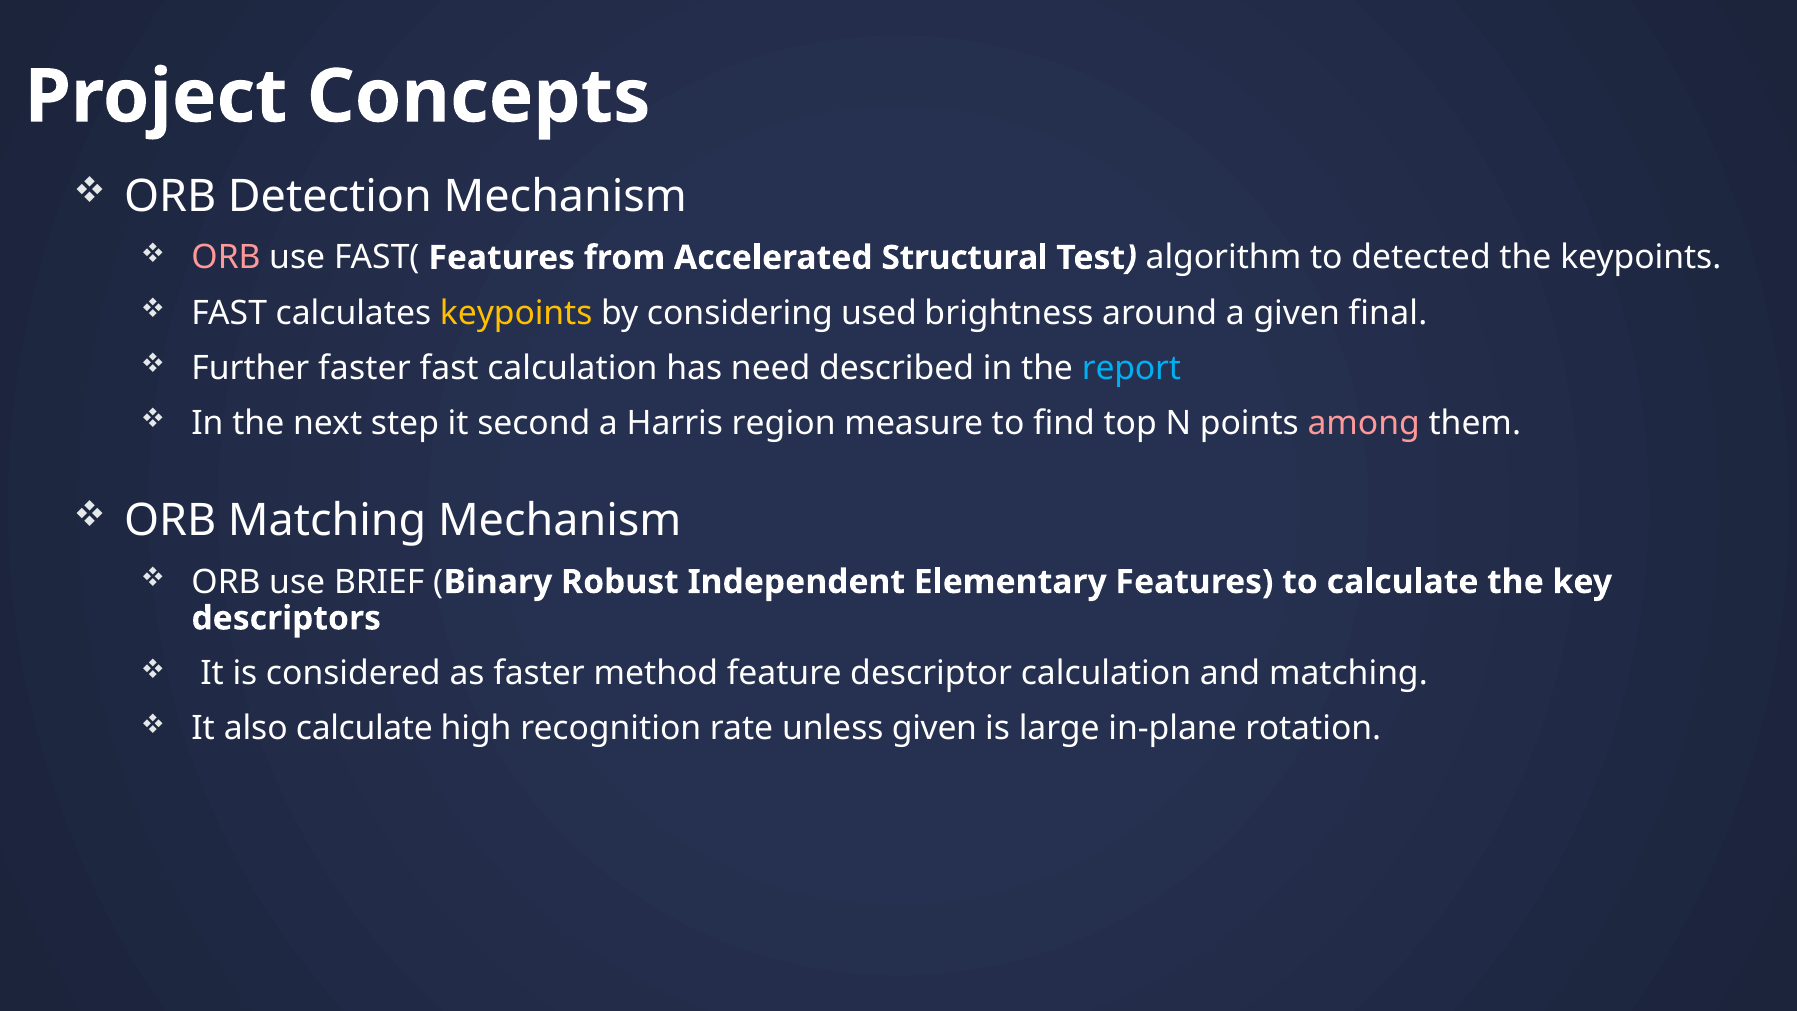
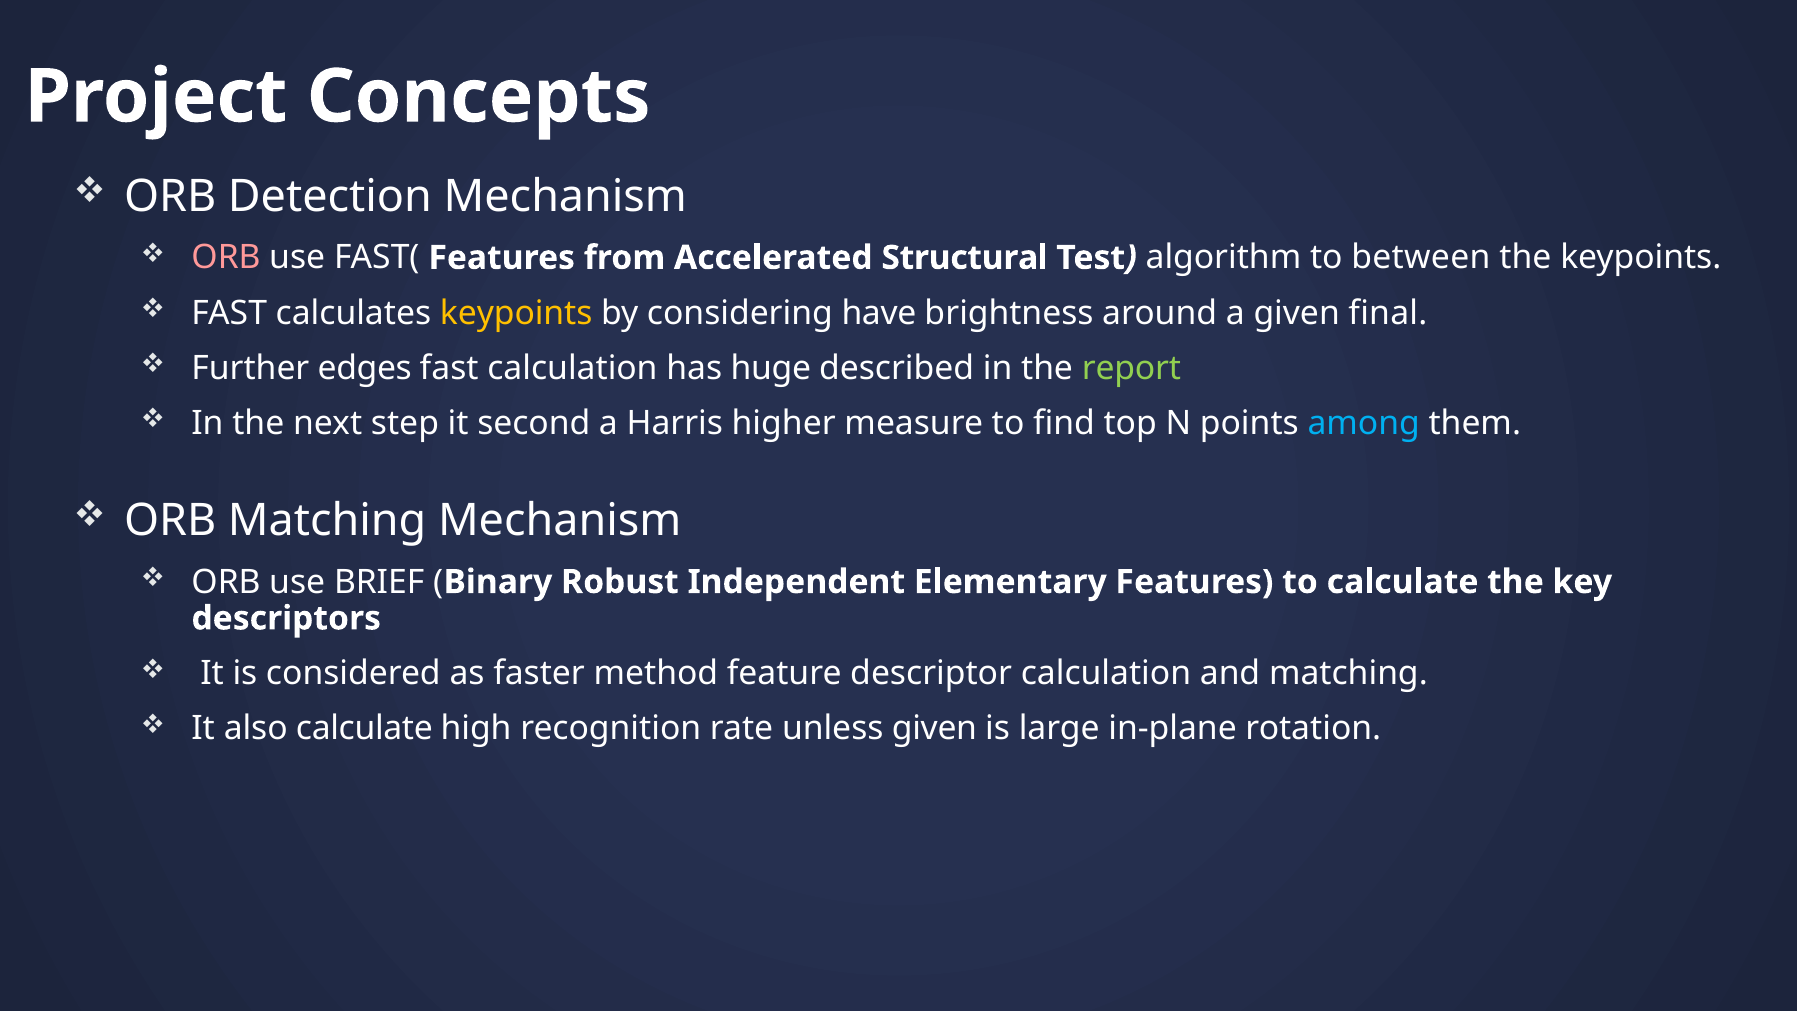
detected: detected -> between
used: used -> have
Further faster: faster -> edges
need: need -> huge
report colour: light blue -> light green
region: region -> higher
among colour: pink -> light blue
